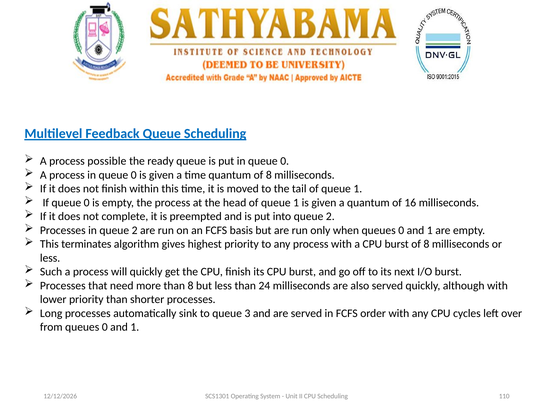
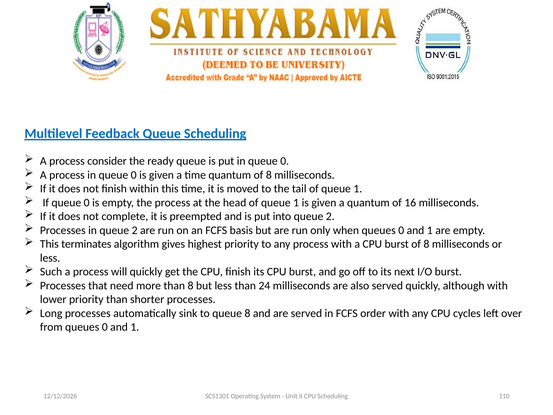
possible: possible -> consider
queue 3: 3 -> 8
